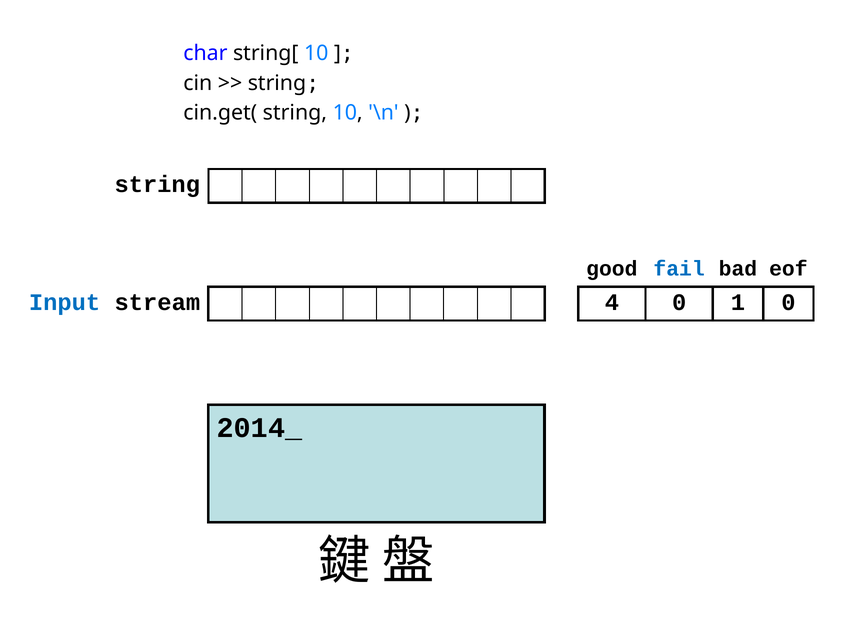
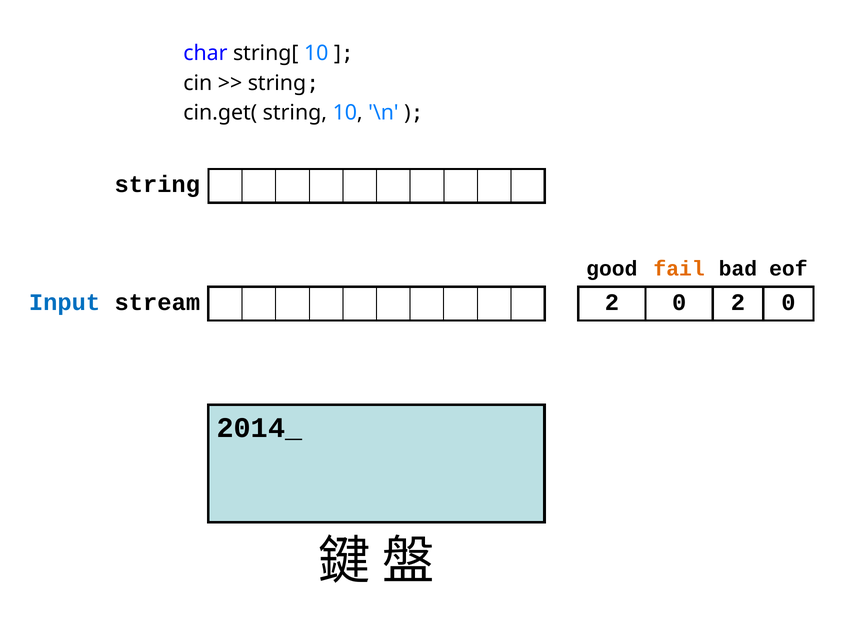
fail colour: blue -> orange
stream 4: 4 -> 2
0 1: 1 -> 2
